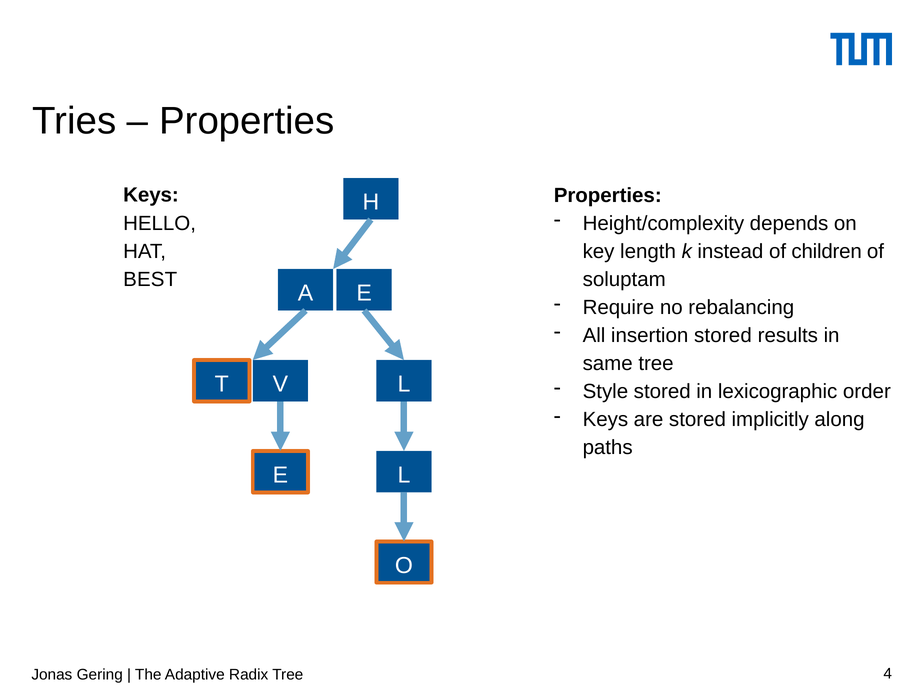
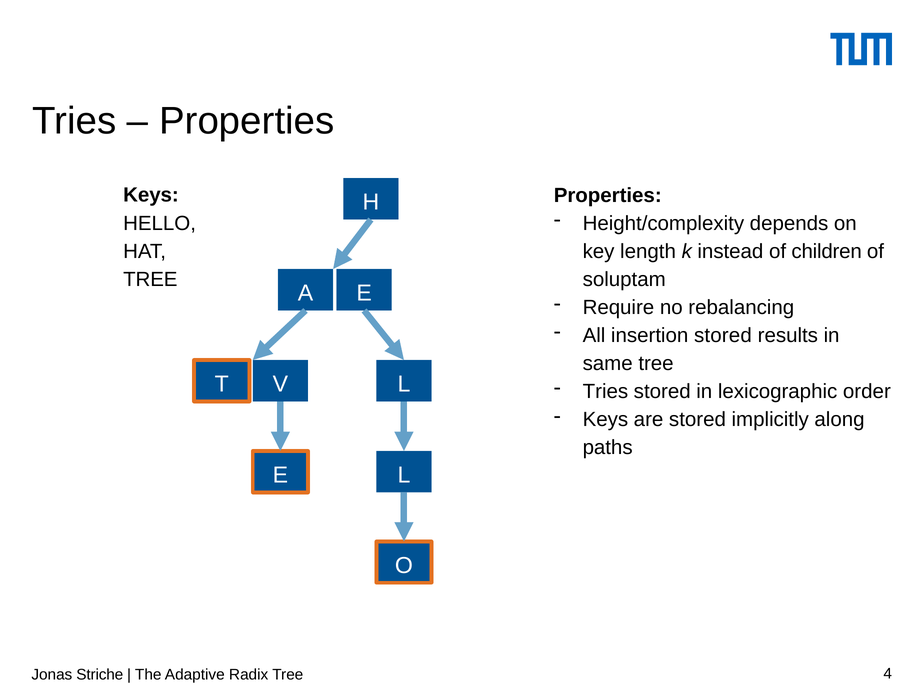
BEST at (150, 279): BEST -> TREE
Style at (605, 392): Style -> Tries
Gering: Gering -> Striche
